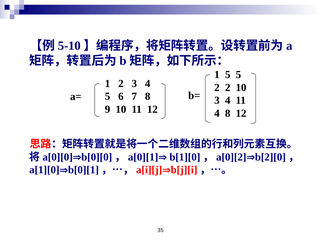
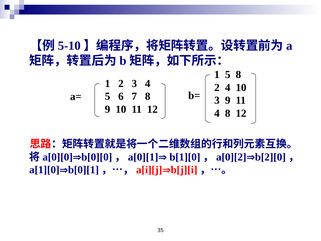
5 5: 5 -> 8
2 2: 2 -> 4
4 at (228, 100): 4 -> 9
